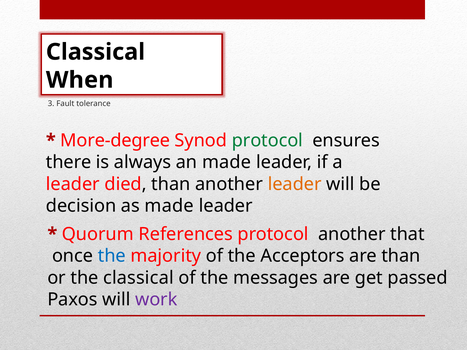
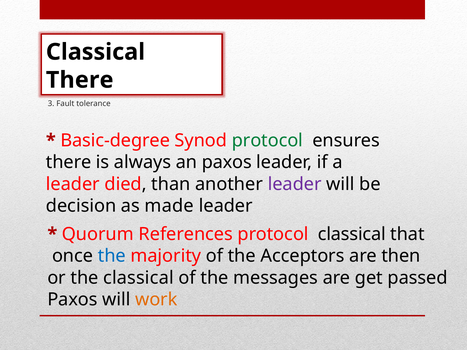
When at (80, 80): When -> There
More-degree: More-degree -> Basic-degree
an made: made -> paxos
leader at (295, 184) colour: orange -> purple
protocol another: another -> classical
are than: than -> then
work colour: purple -> orange
